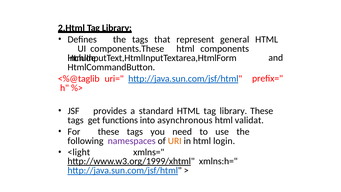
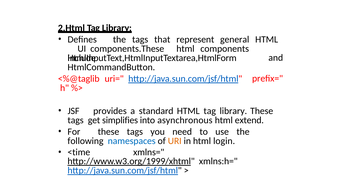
functions: functions -> simplifies
validat: validat -> extend
namespaces colour: purple -> blue
<light: <light -> <time
